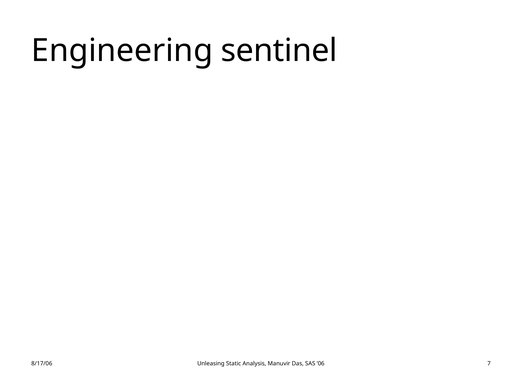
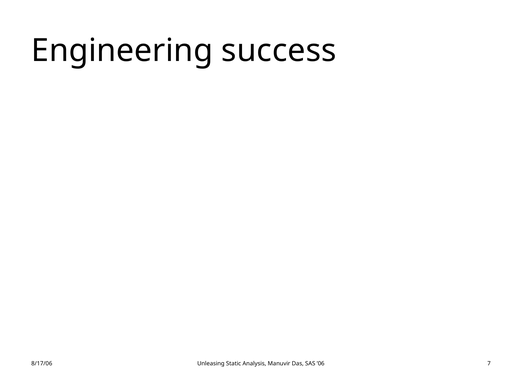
sentinel: sentinel -> success
